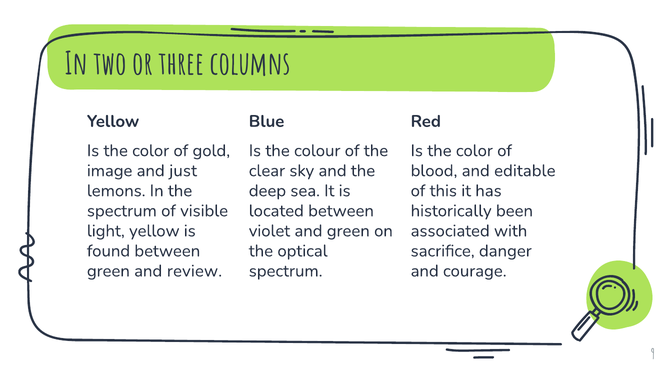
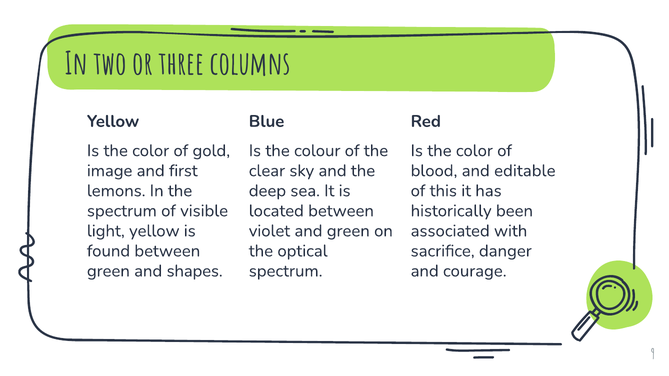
just: just -> first
review: review -> shapes
